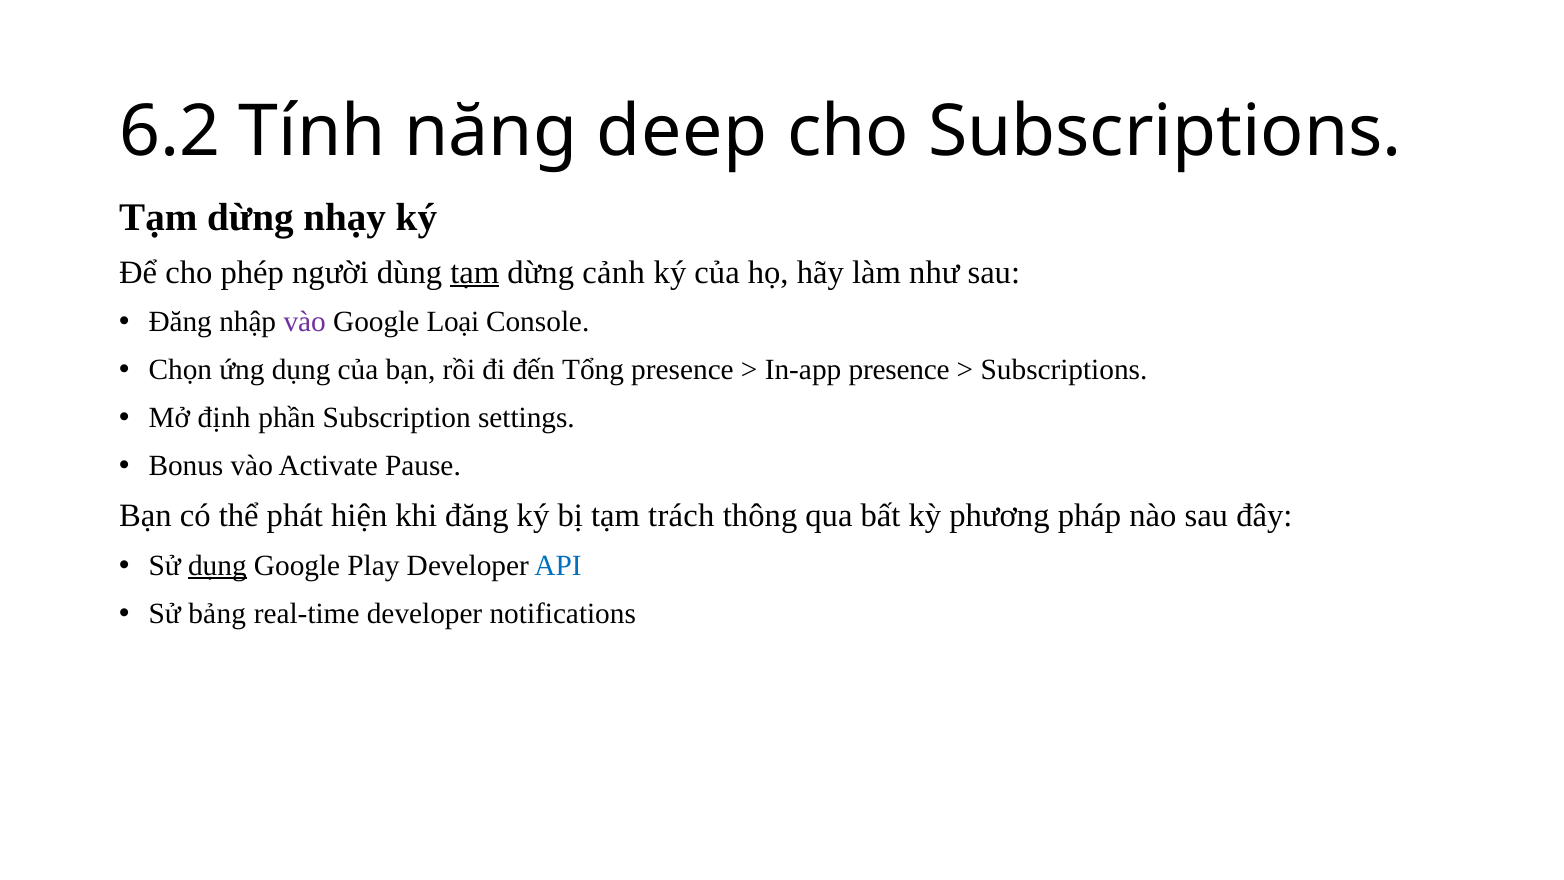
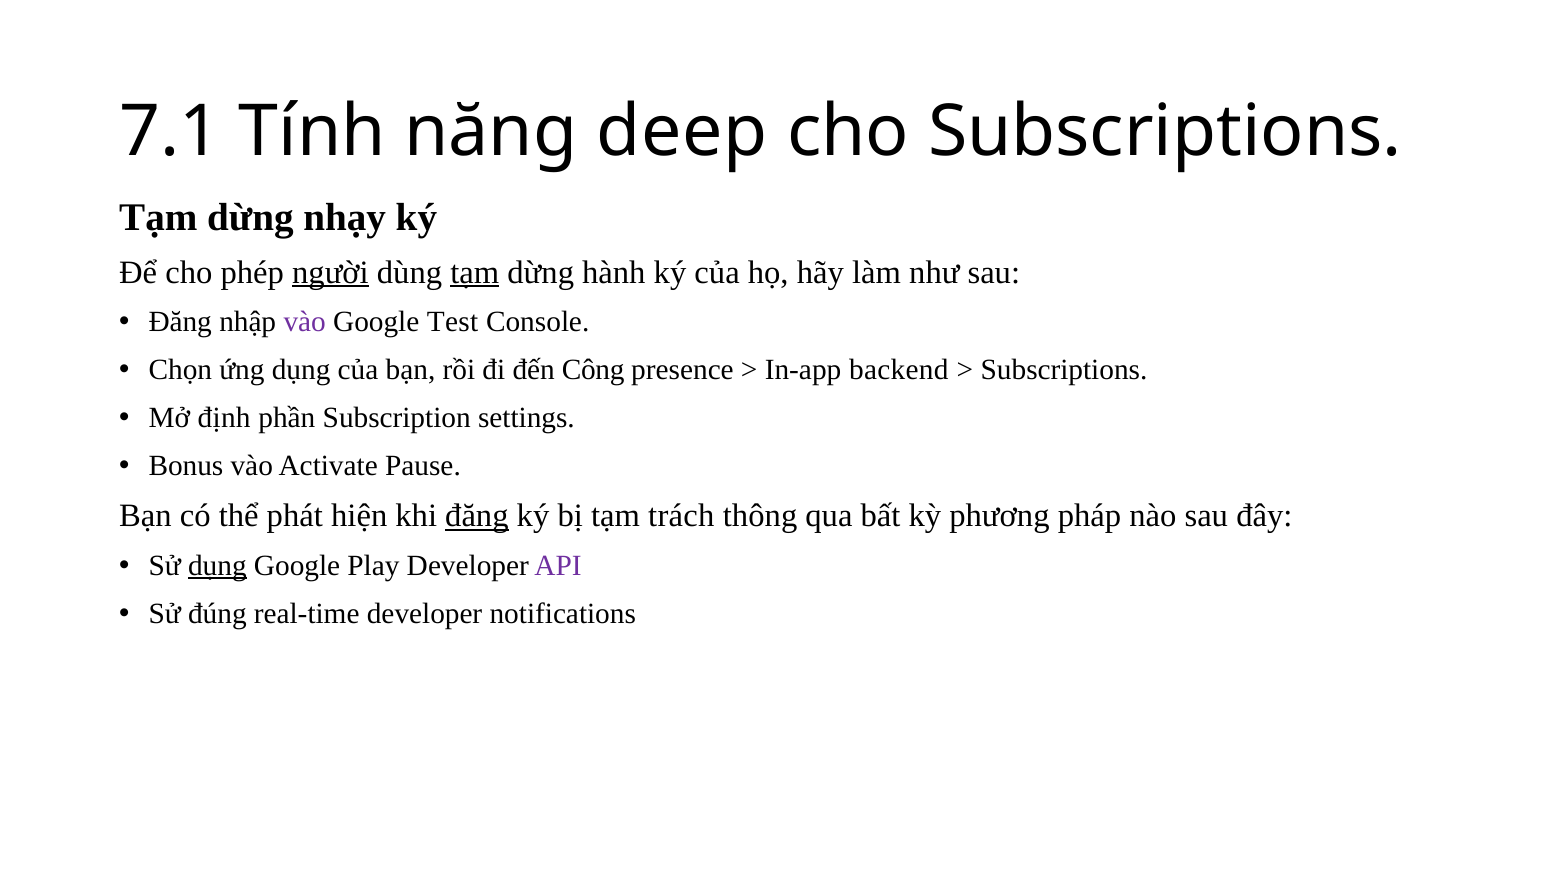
6.2: 6.2 -> 7.1
người underline: none -> present
cảnh: cảnh -> hành
Loại: Loại -> Test
Tổng: Tổng -> Công
In-app presence: presence -> backend
đăng at (477, 516) underline: none -> present
API colour: blue -> purple
bảng: bảng -> đúng
